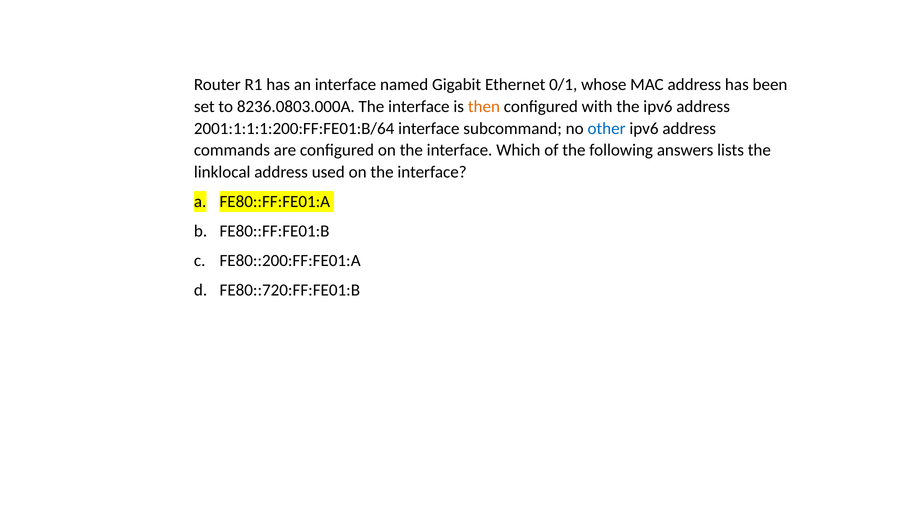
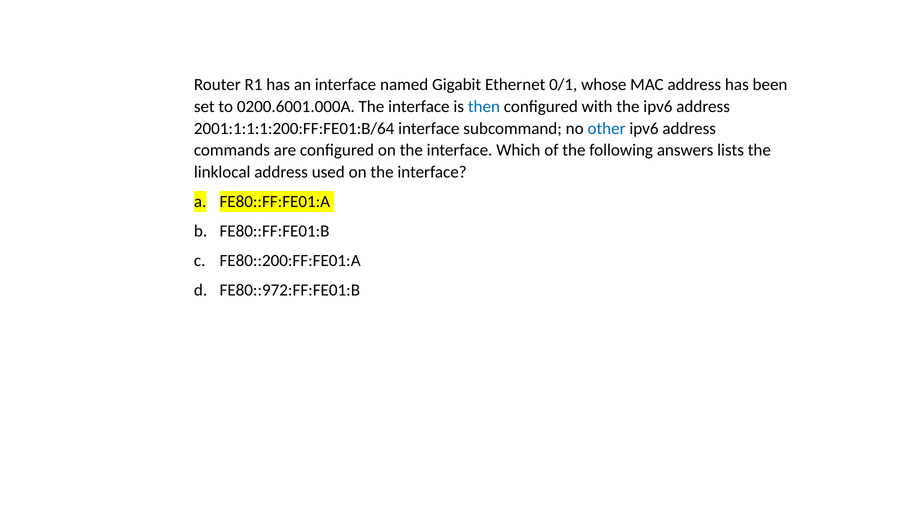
8236.0803.000A: 8236.0803.000A -> 0200.6001.000A
then colour: orange -> blue
FE80::720:FF:FE01:B: FE80::720:FF:FE01:B -> FE80::972:FF:FE01:B
